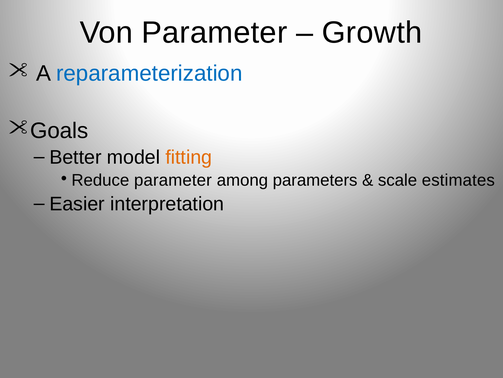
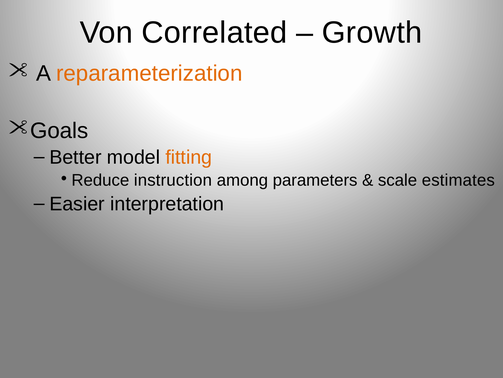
Von Parameter: Parameter -> Correlated
reparameterization colour: blue -> orange
Reduce parameter: parameter -> instruction
